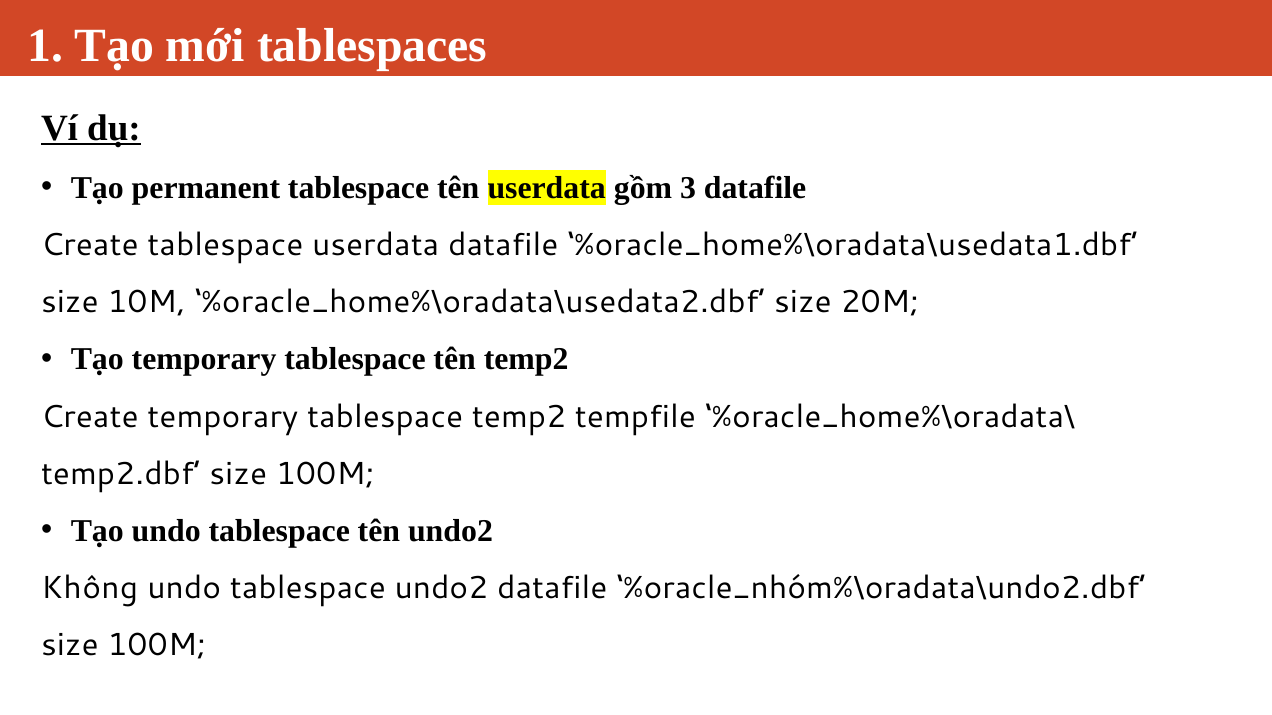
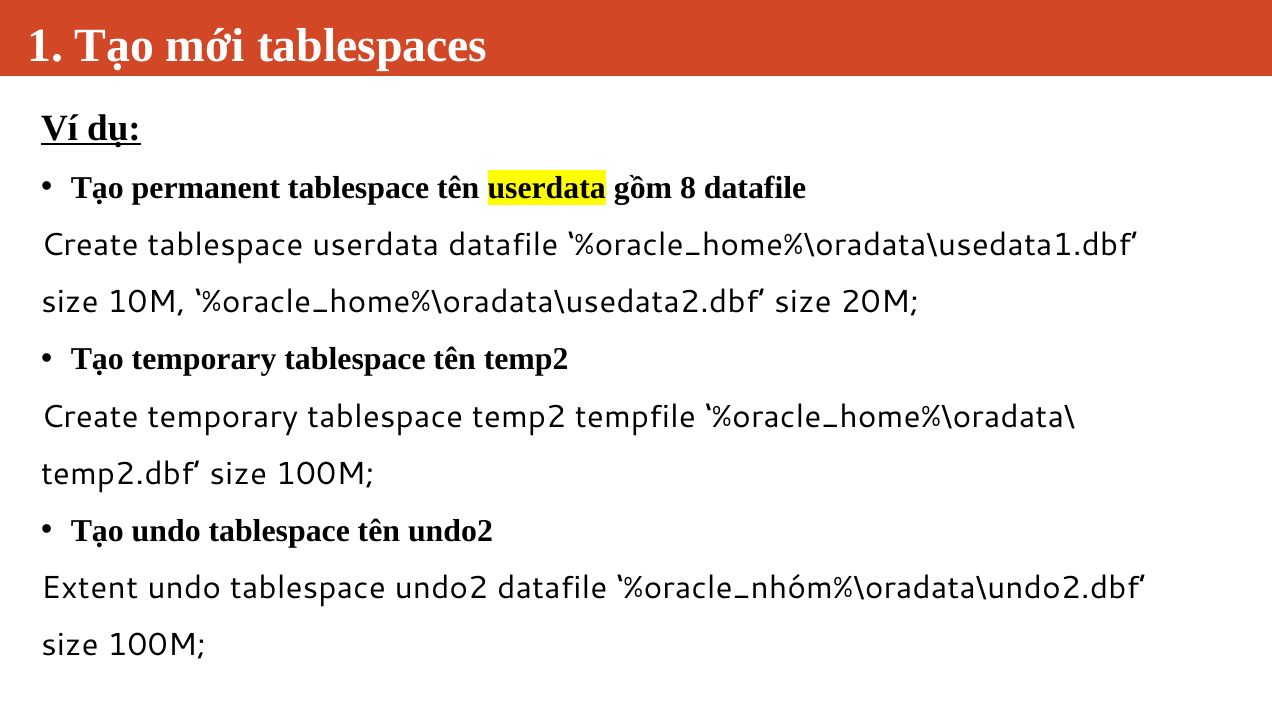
3: 3 -> 8
Không: Không -> Extent
